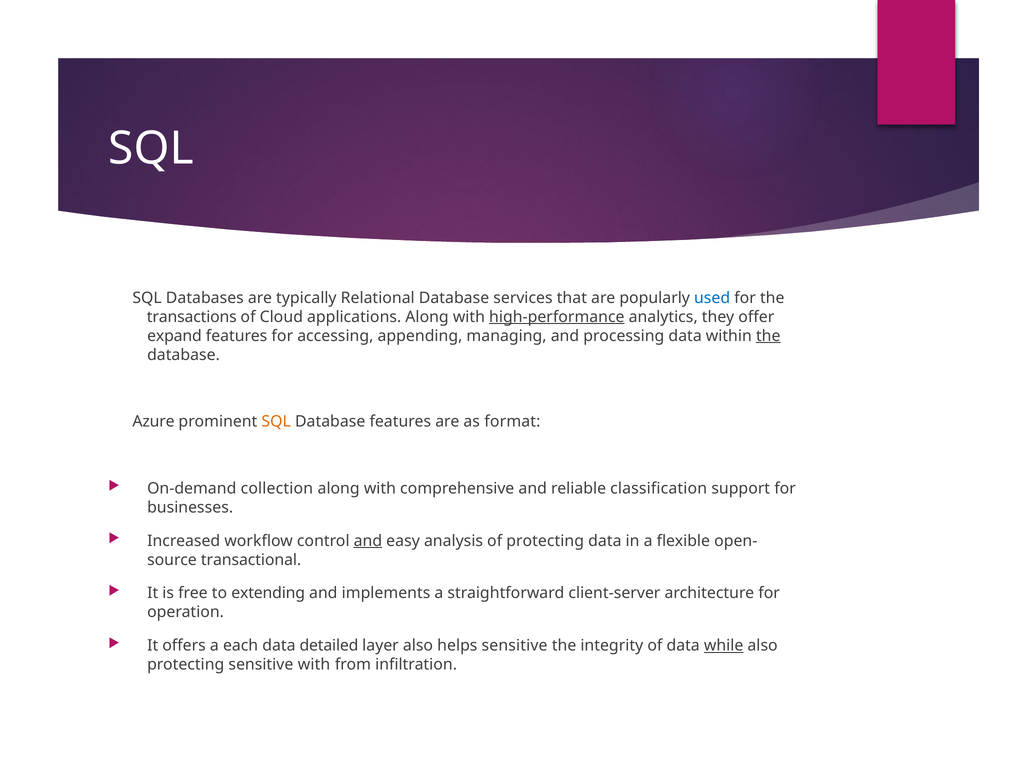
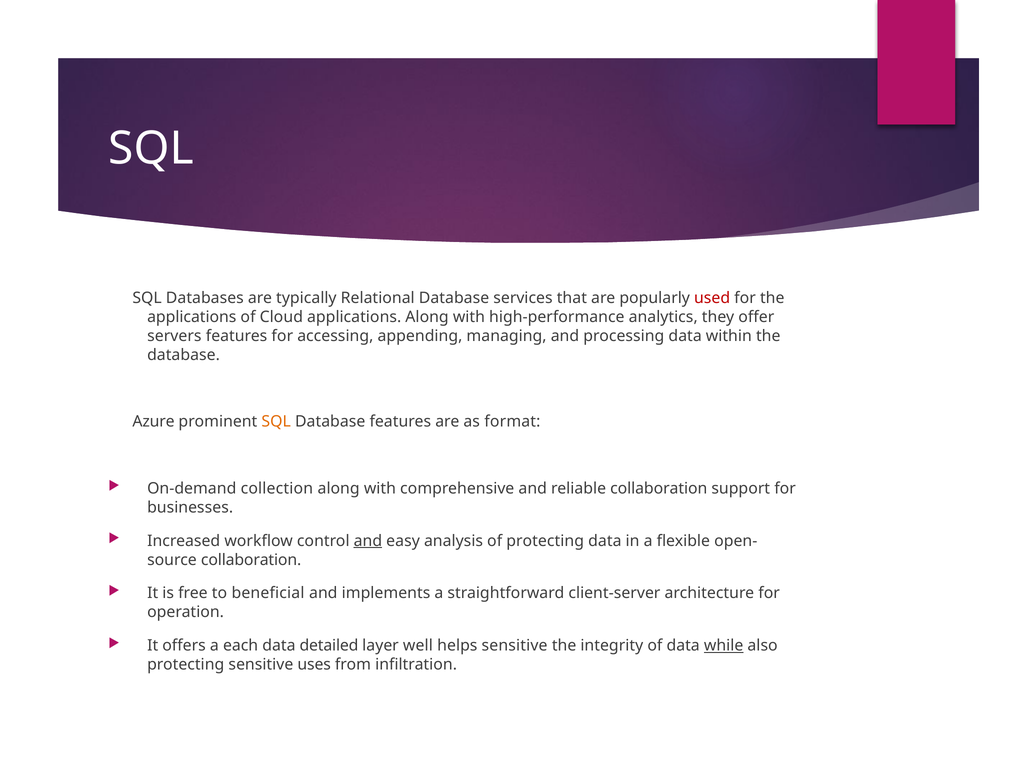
used colour: blue -> red
transactions at (192, 317): transactions -> applications
high-performance underline: present -> none
expand: expand -> servers
the at (768, 336) underline: present -> none
reliable classification: classification -> collaboration
transactional at (251, 560): transactional -> collaboration
extending: extending -> beneficial
layer also: also -> well
sensitive with: with -> uses
